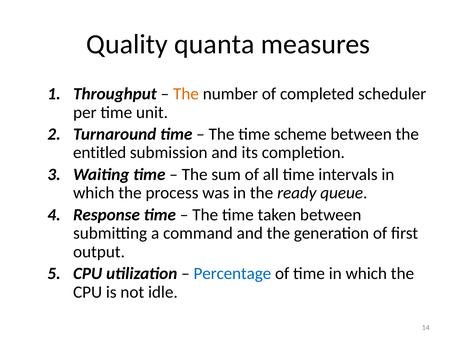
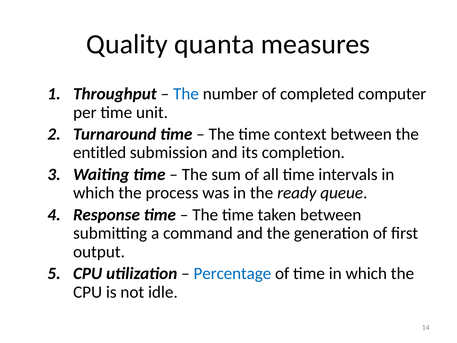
The at (186, 94) colour: orange -> blue
scheduler: scheduler -> computer
scheme: scheme -> context
